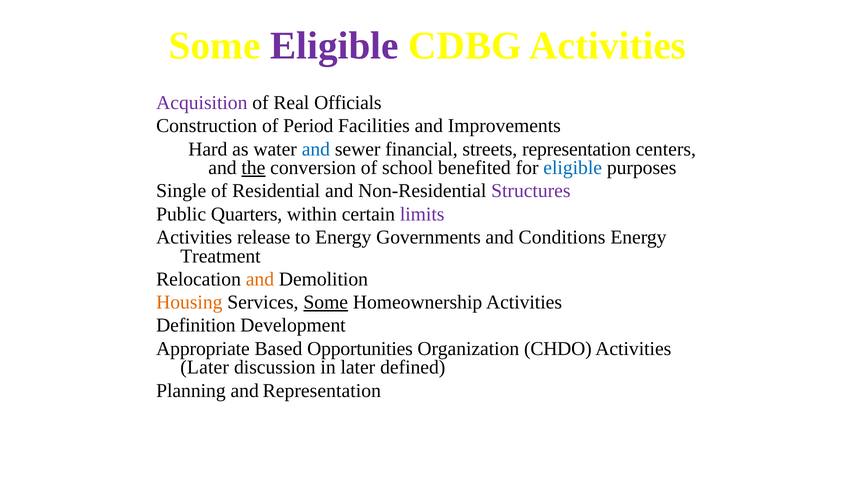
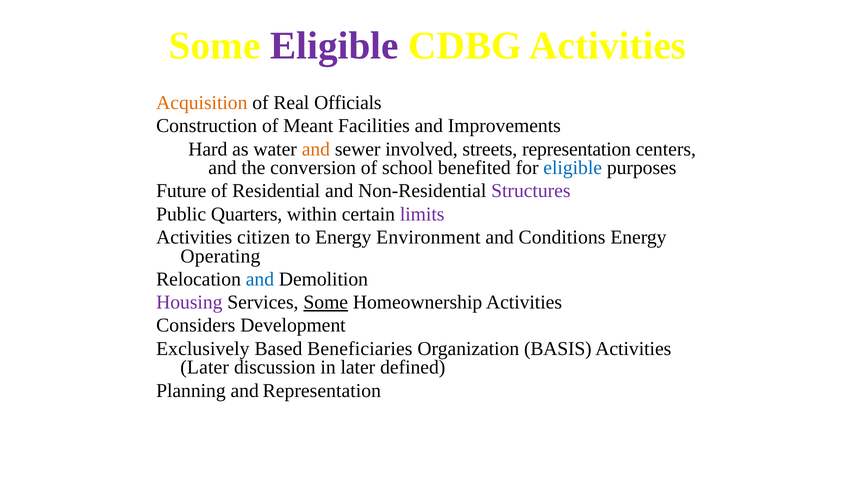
Acquisition colour: purple -> orange
Period: Period -> Meant
and at (316, 149) colour: blue -> orange
financial: financial -> involved
the underline: present -> none
Single: Single -> Future
release: release -> citizen
Governments: Governments -> Environment
Treatment: Treatment -> Operating
and at (260, 279) colour: orange -> blue
Housing colour: orange -> purple
Definition: Definition -> Considers
Appropriate: Appropriate -> Exclusively
Opportunities: Opportunities -> Beneficiaries
CHDO: CHDO -> BASIS
